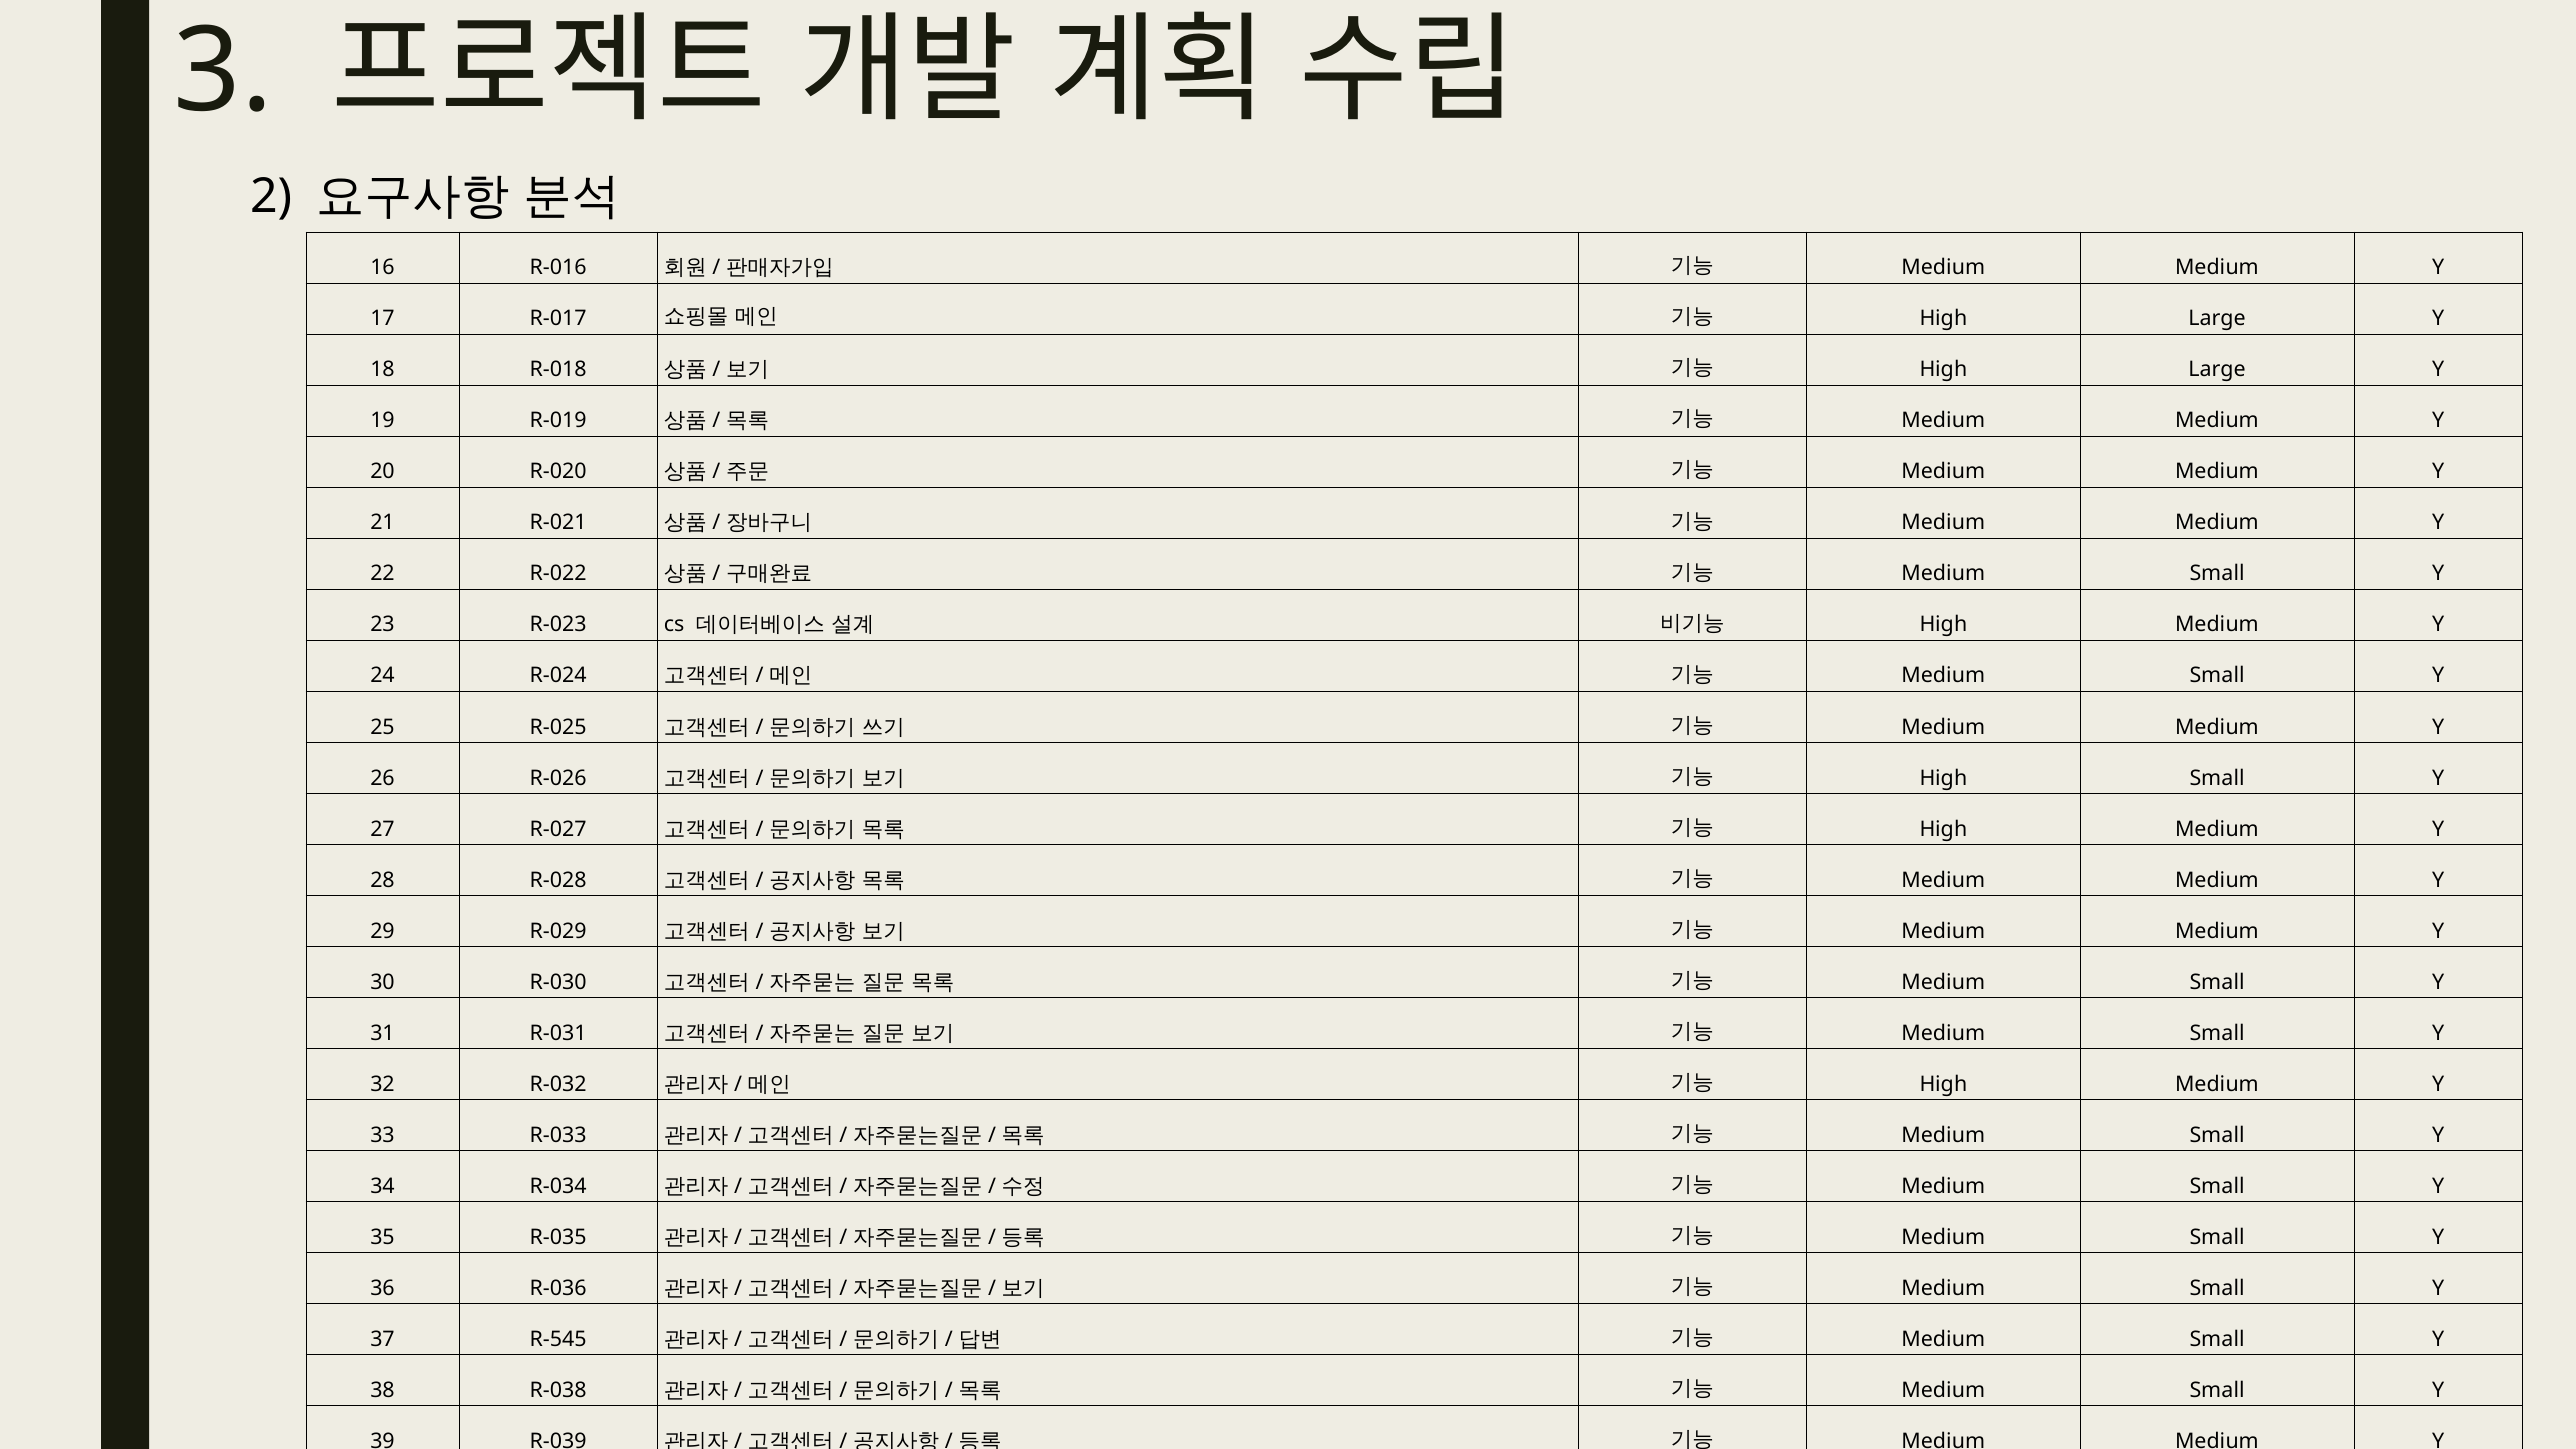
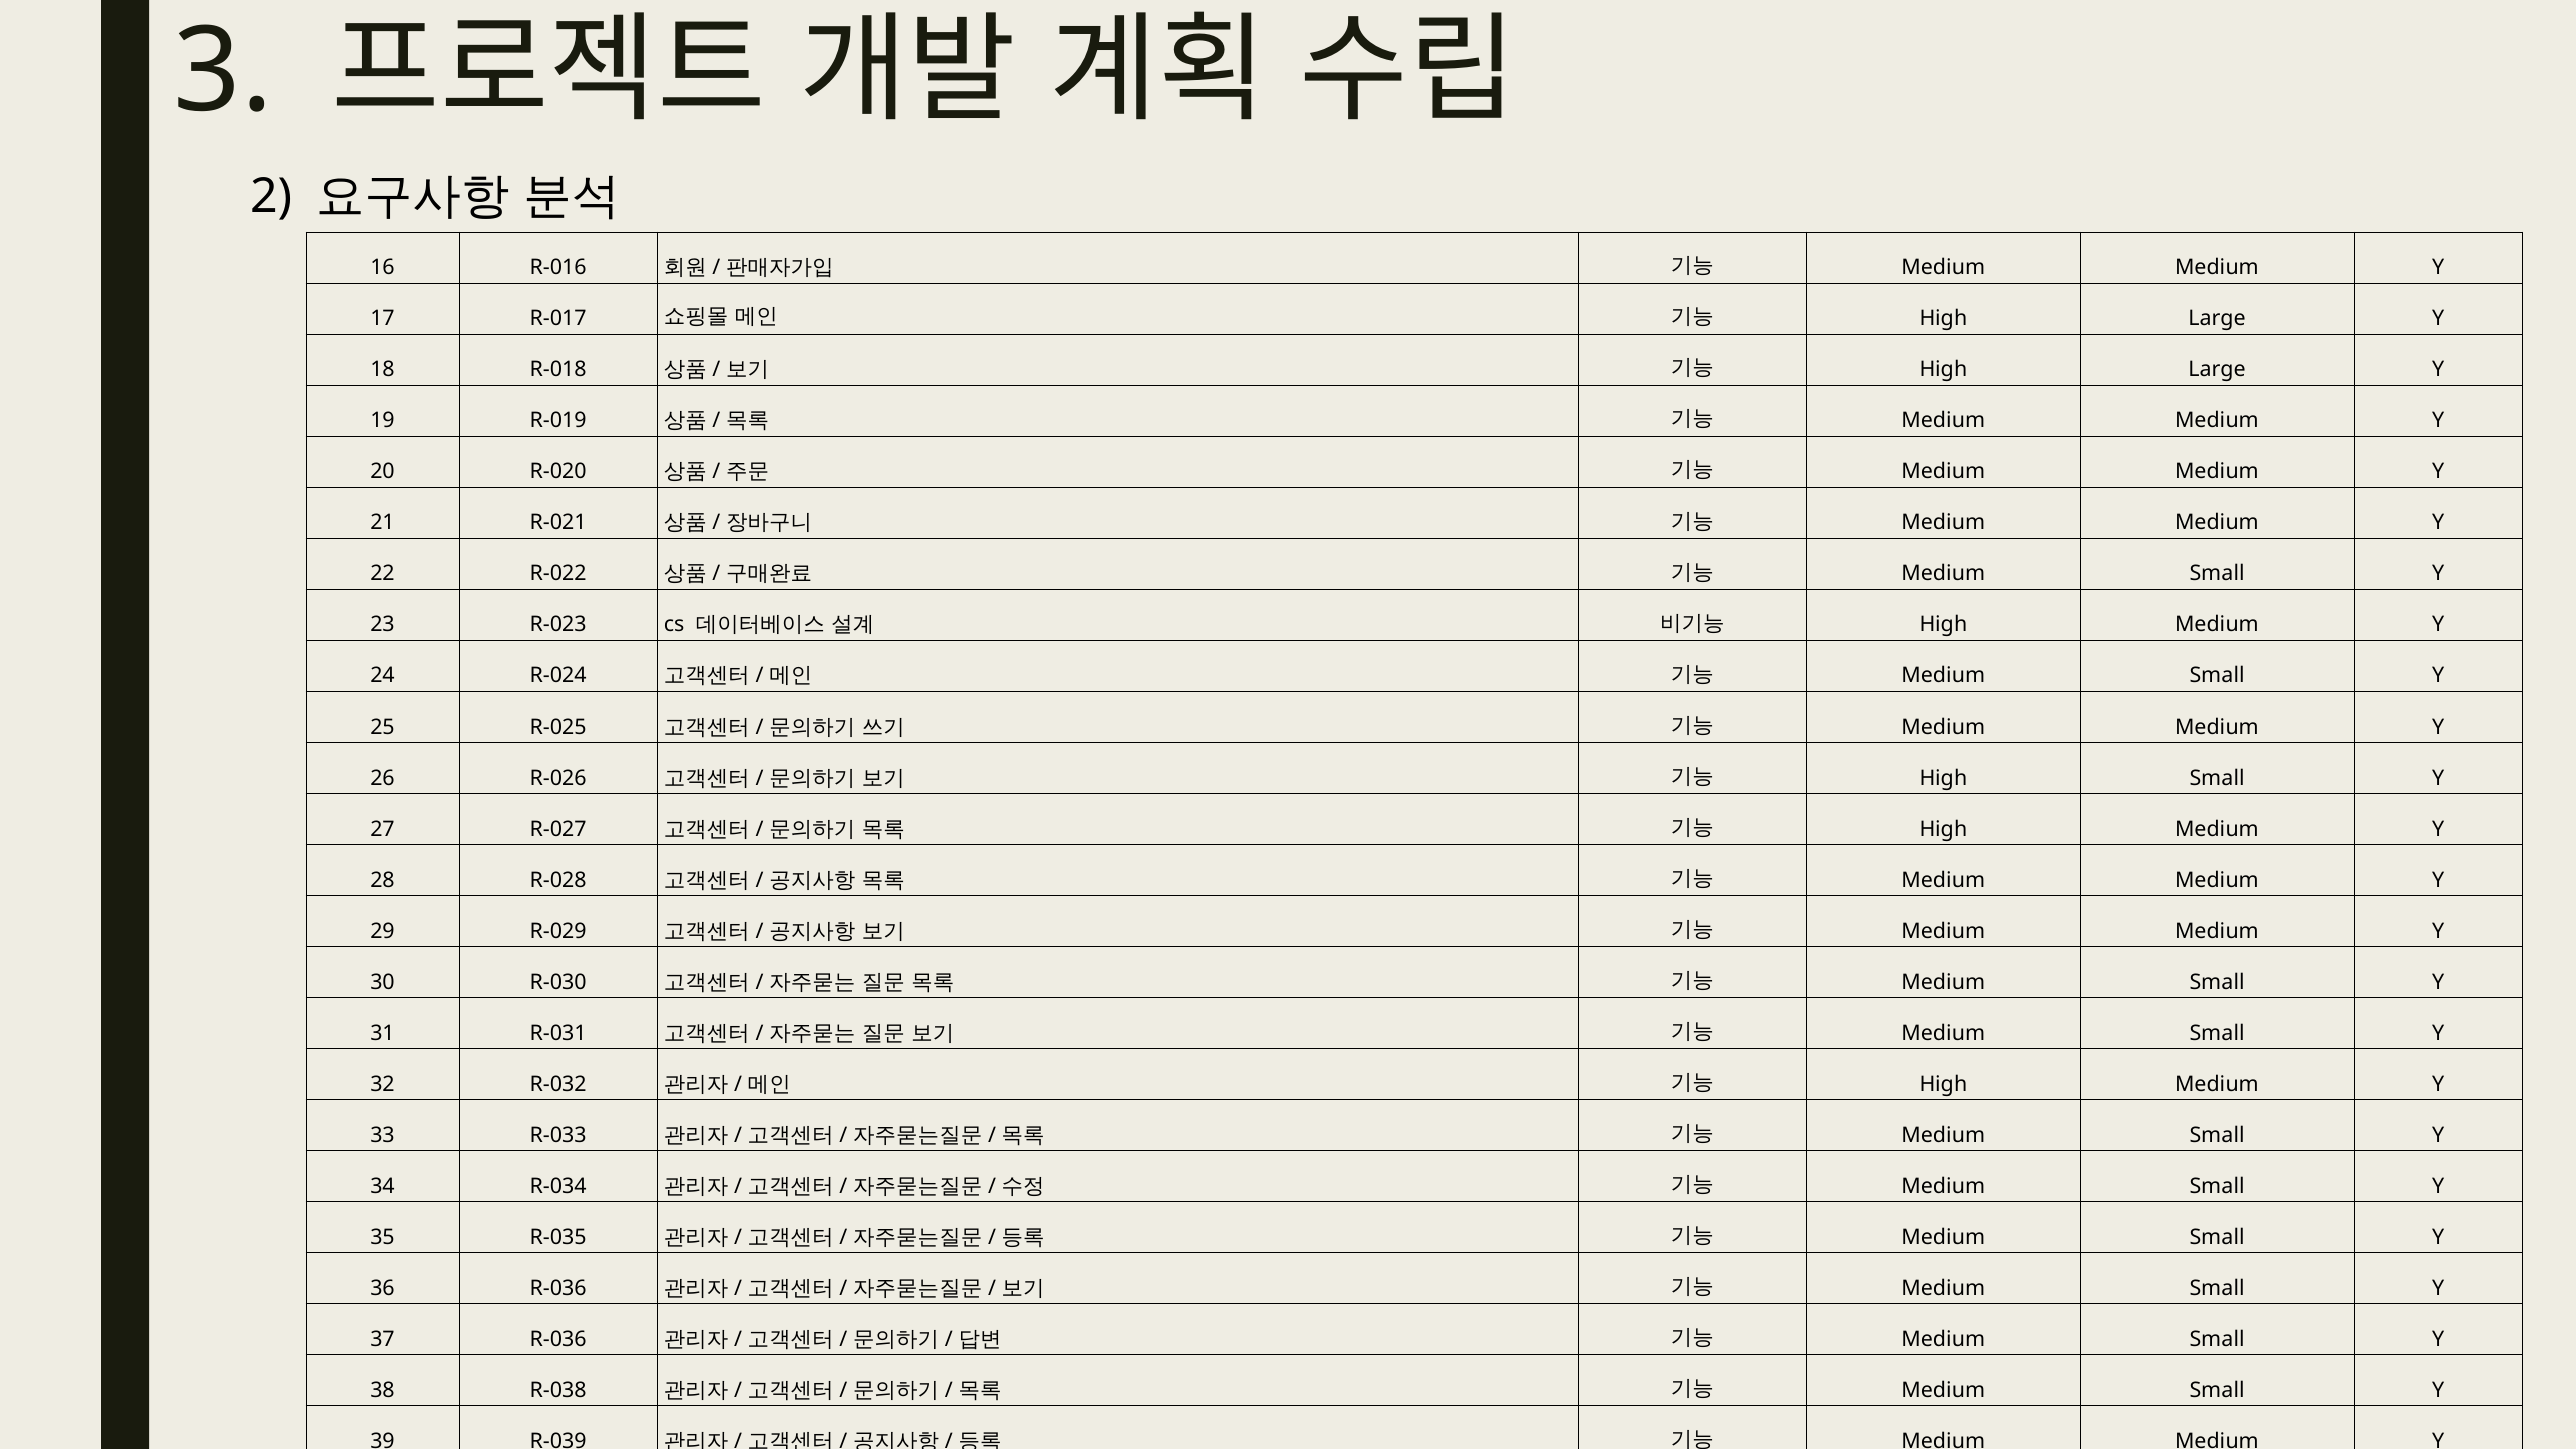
37 R-545: R-545 -> R-036
